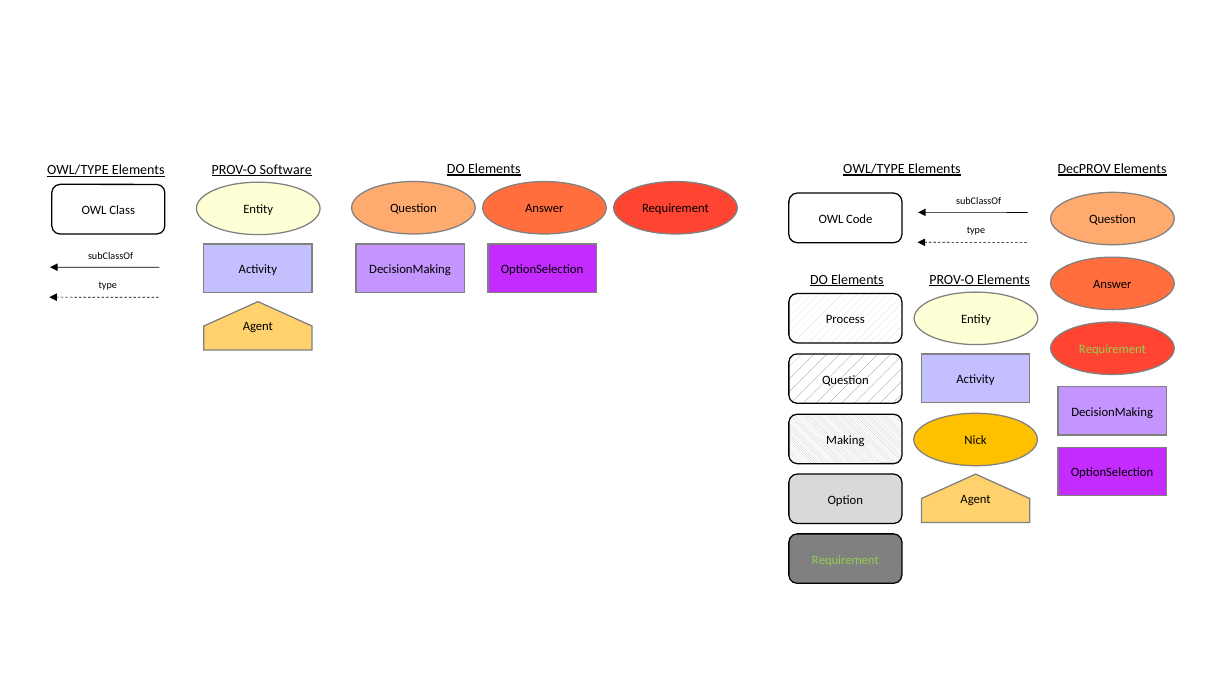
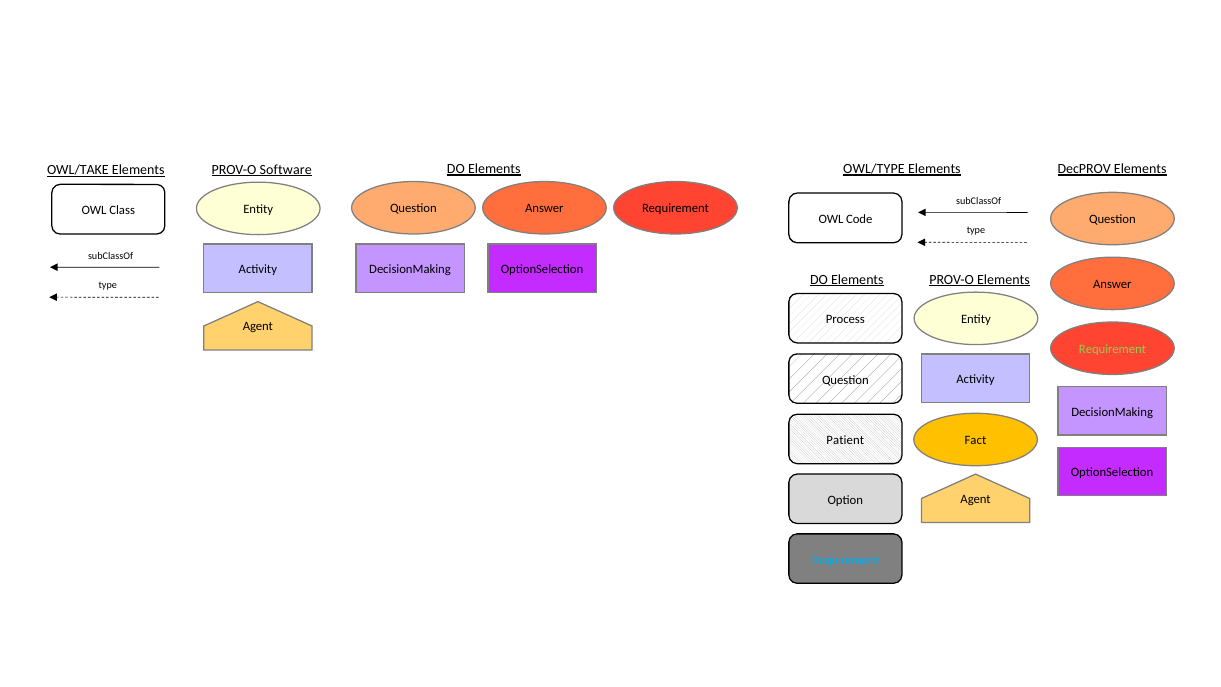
OWL/TYPE at (78, 170): OWL/TYPE -> OWL/TAKE
Making: Making -> Patient
Nick: Nick -> Fact
Requirement at (845, 560) colour: light green -> light blue
